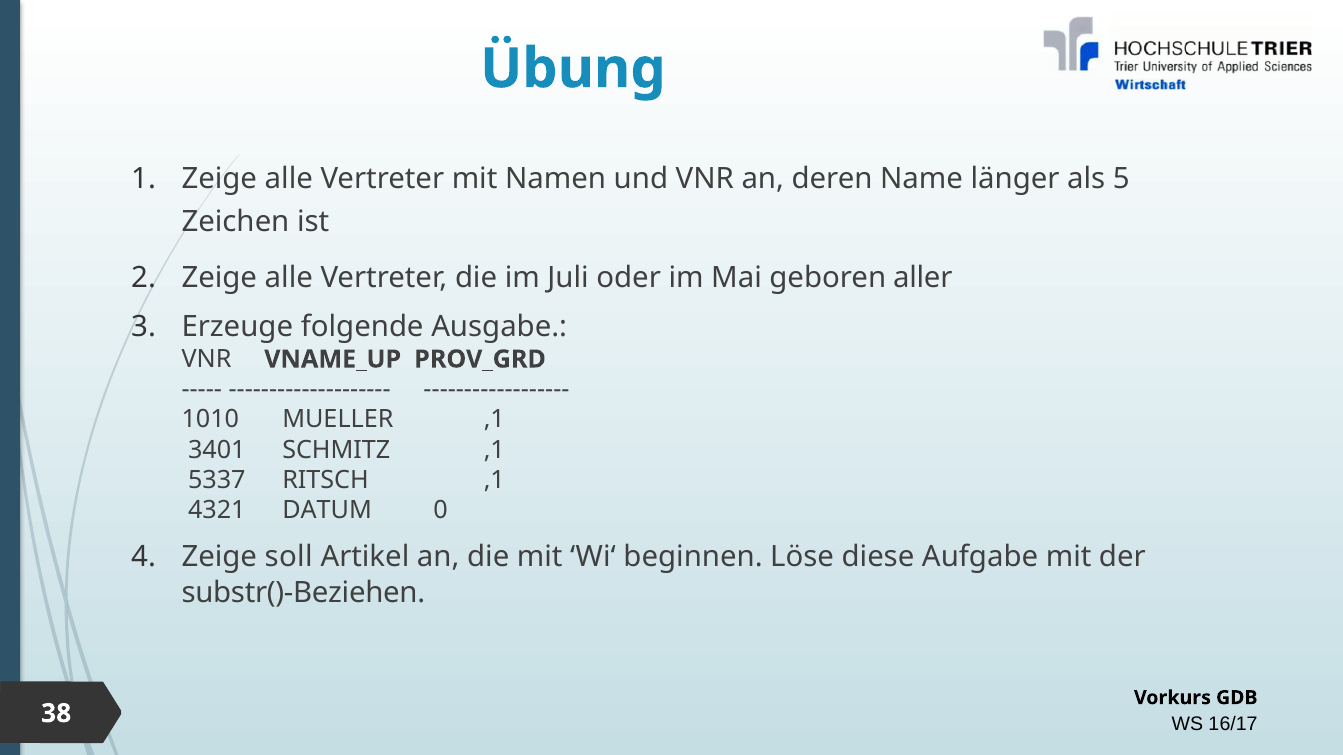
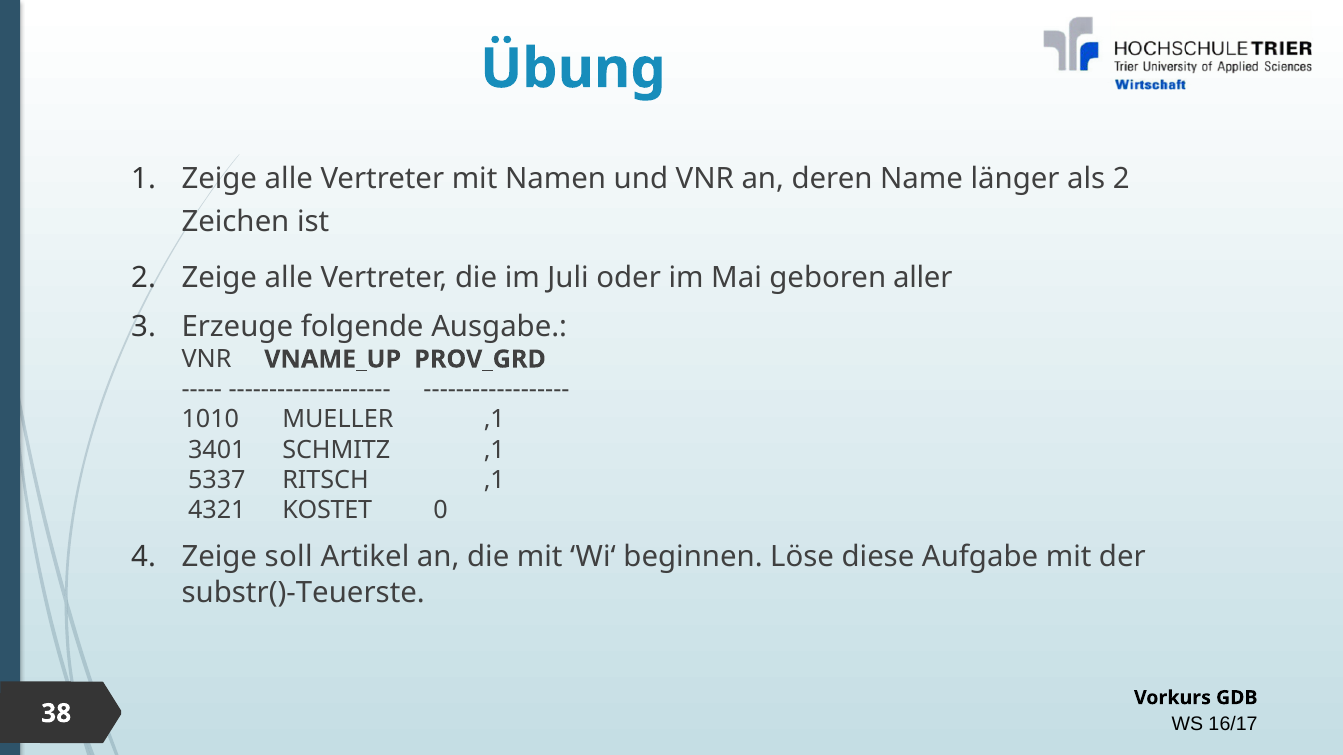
als 5: 5 -> 2
DATUM: DATUM -> KOSTET
substr()-Beziehen: substr()-Beziehen -> substr()-Teuerste
